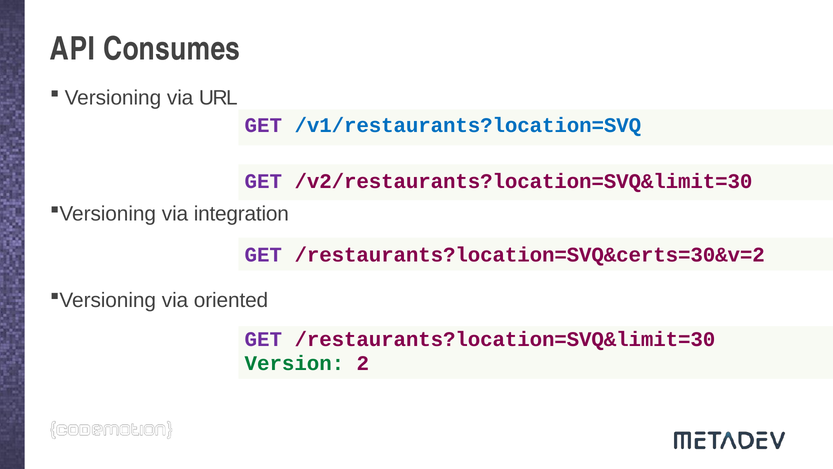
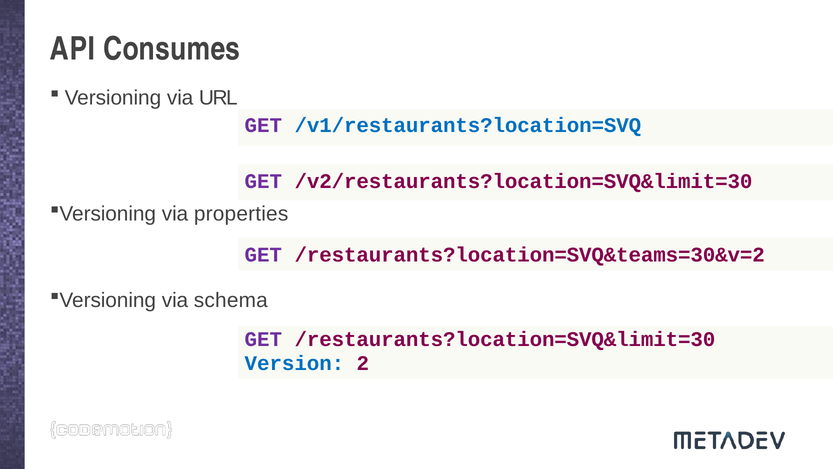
integration: integration -> properties
/restaurants?location=SVQ&certs=30&v=2: /restaurants?location=SVQ&certs=30&v=2 -> /restaurants?location=SVQ&teams=30&v=2
oriented: oriented -> schema
Version colour: green -> blue
